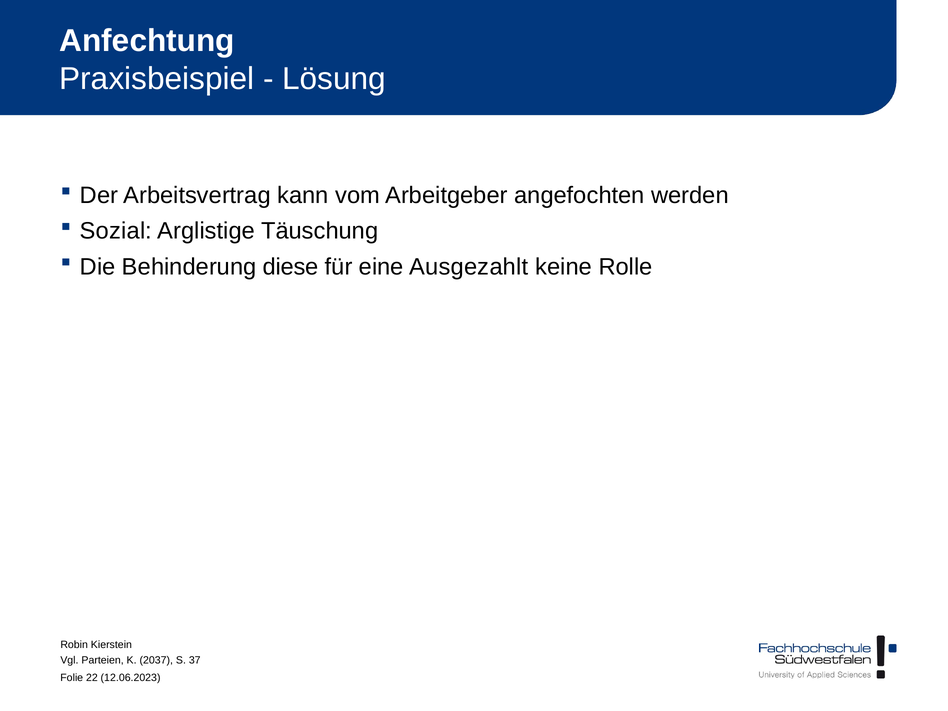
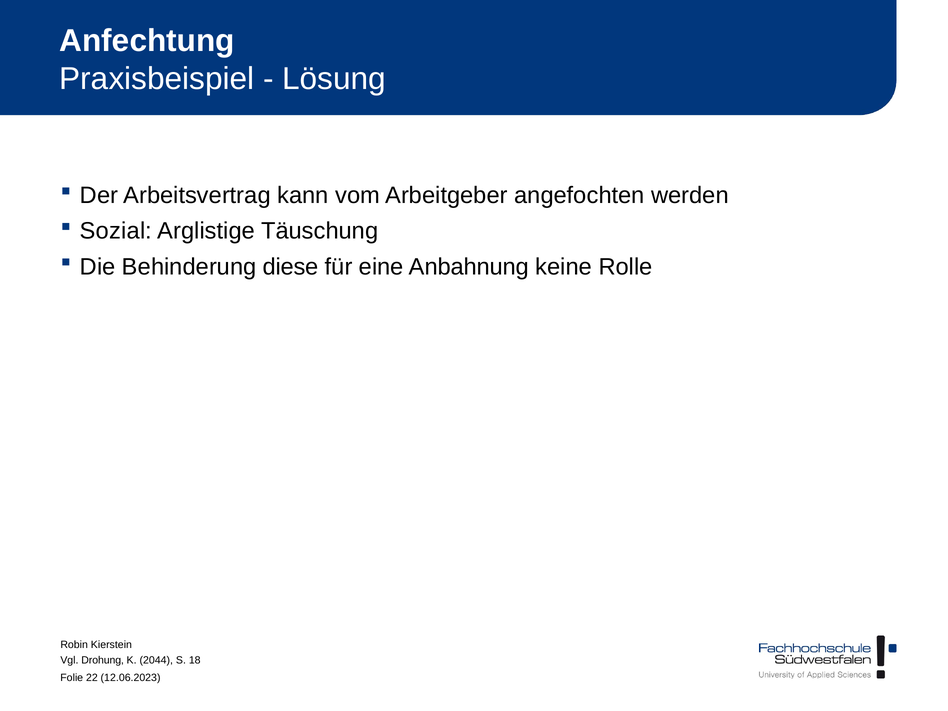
Ausgezahlt: Ausgezahlt -> Anbahnung
Parteien: Parteien -> Drohung
2037: 2037 -> 2044
37: 37 -> 18
